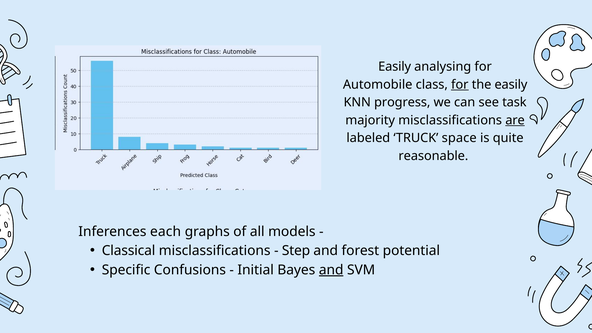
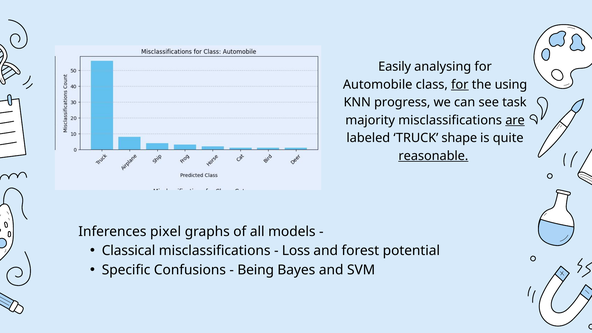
the easily: easily -> using
space: space -> shape
reasonable underline: none -> present
each: each -> pixel
Step: Step -> Loss
Initial: Initial -> Being
and at (331, 270) underline: present -> none
